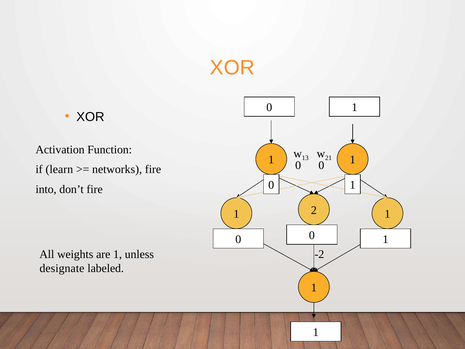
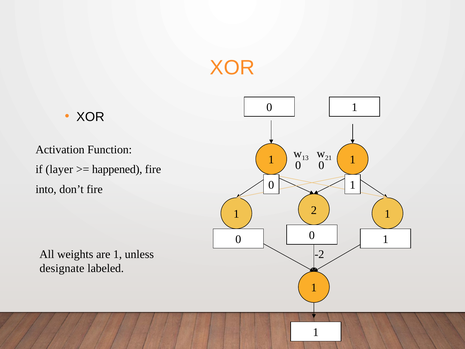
learn: learn -> layer
networks: networks -> happened
